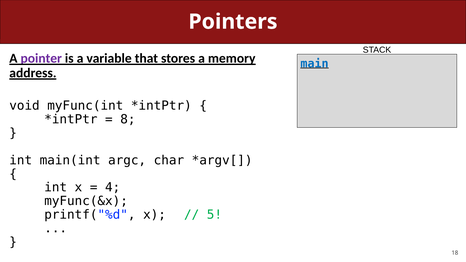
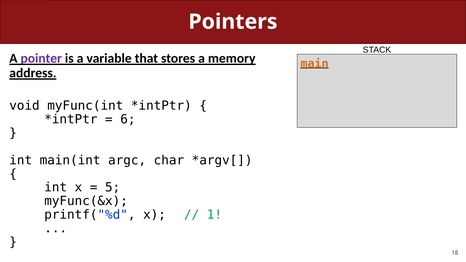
main colour: blue -> orange
8: 8 -> 6
4: 4 -> 5
5: 5 -> 1
